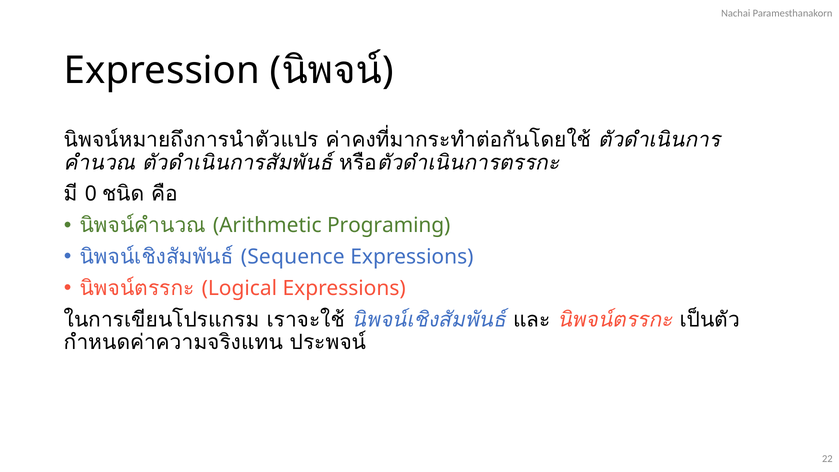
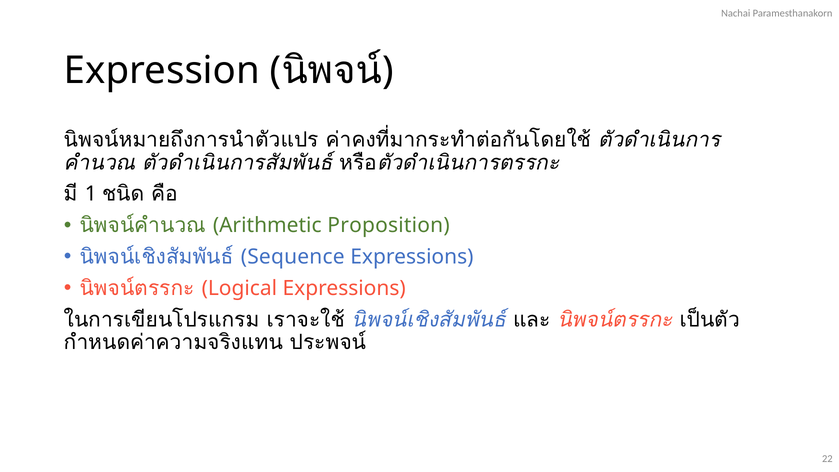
0: 0 -> 1
Programing: Programing -> Proposition
